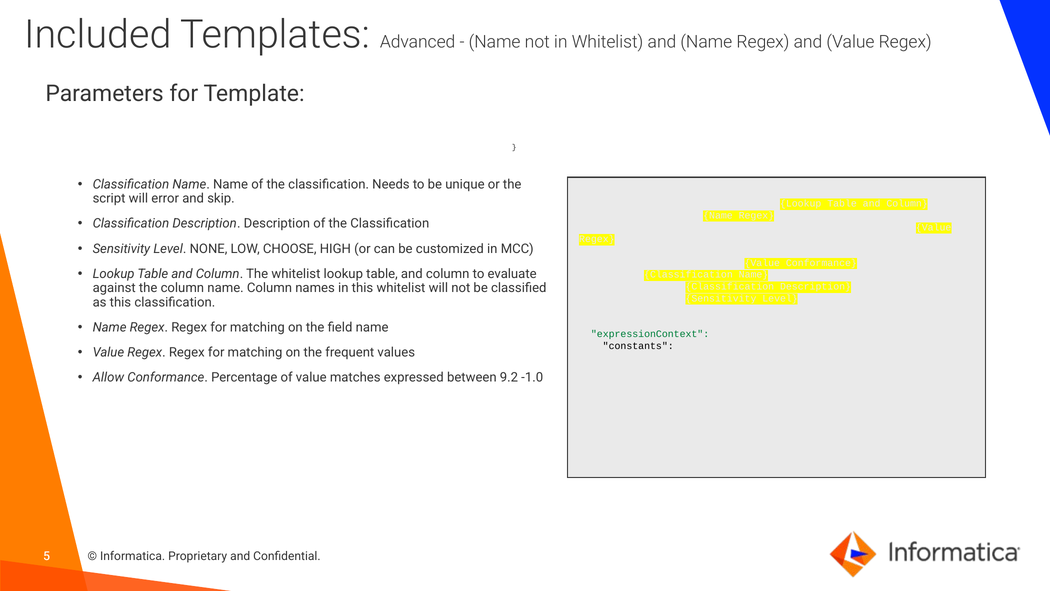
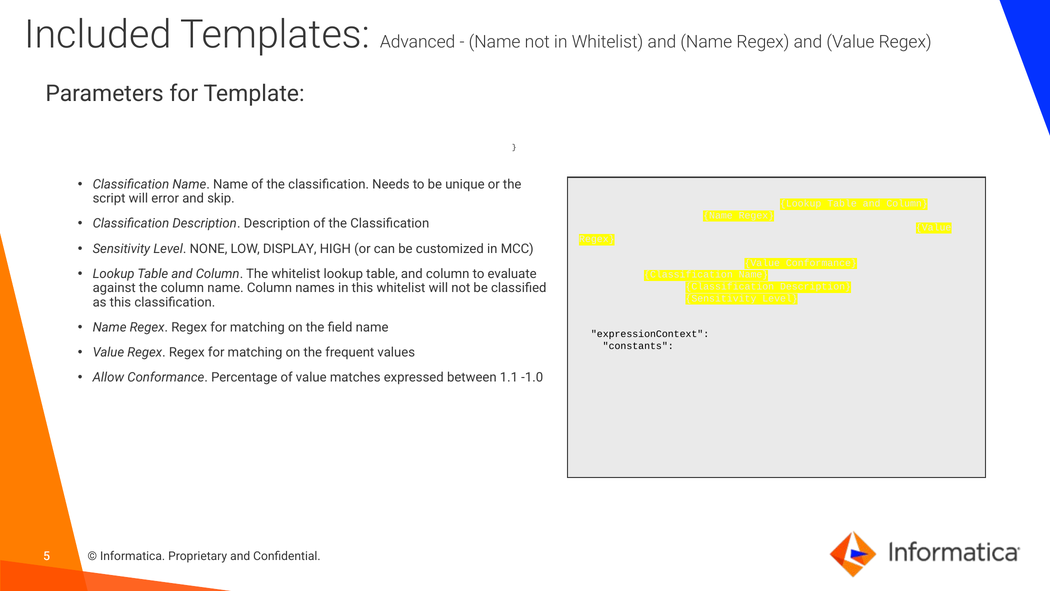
CHOOSE: CHOOSE -> DISPLAY
expressionContext colour: green -> black
9.2: 9.2 -> 1.1
